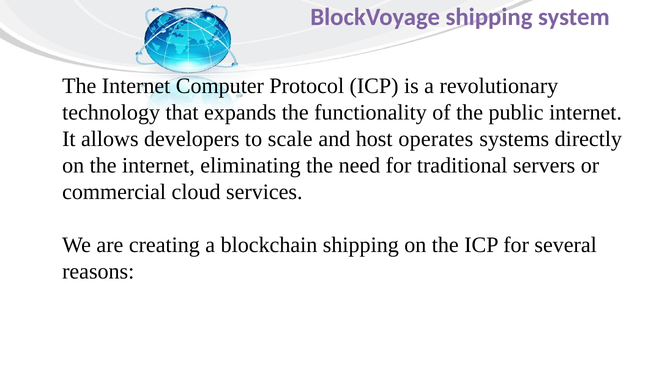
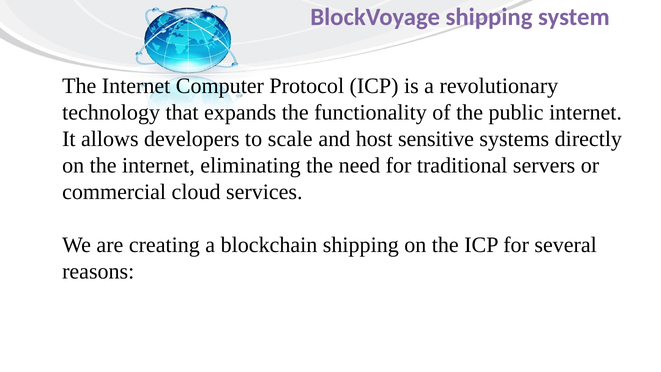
operates: operates -> sensitive
